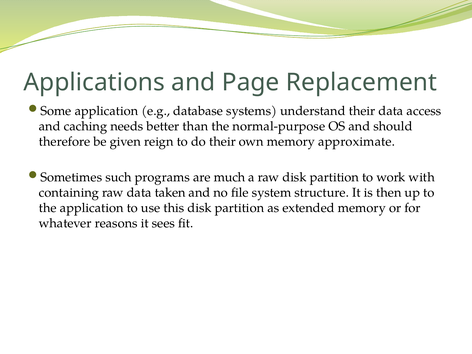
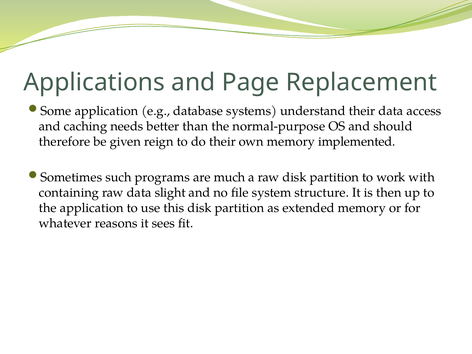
approximate: approximate -> implemented
taken: taken -> slight
